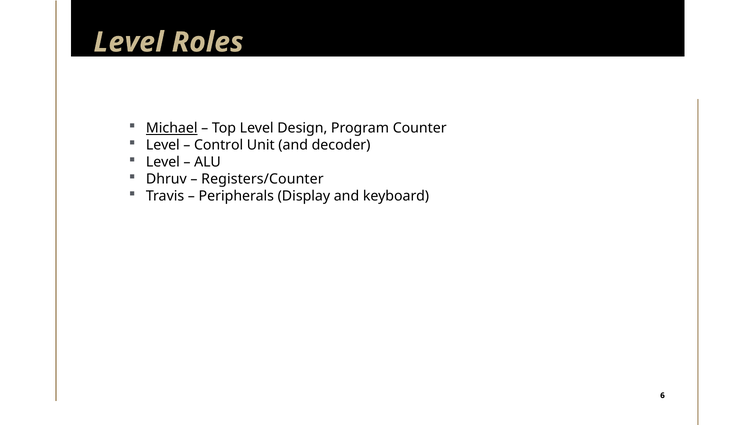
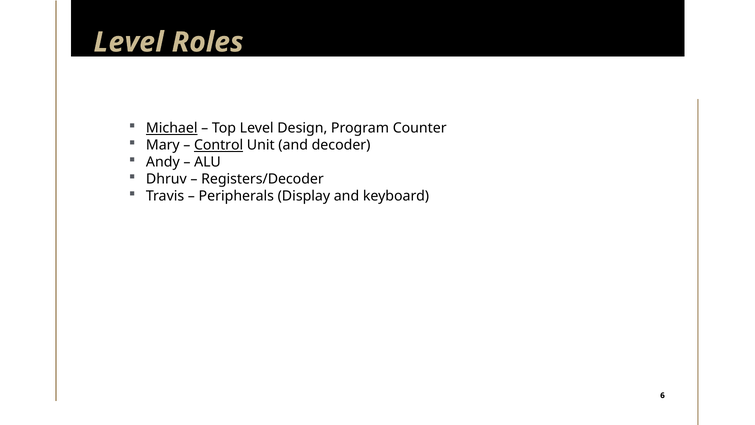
Level at (163, 145): Level -> Mary
Control underline: none -> present
Level at (163, 162): Level -> Andy
Registers/Counter: Registers/Counter -> Registers/Decoder
